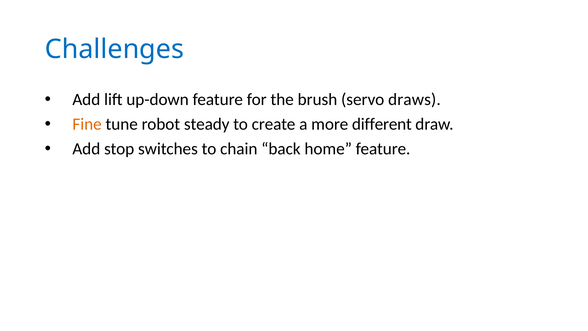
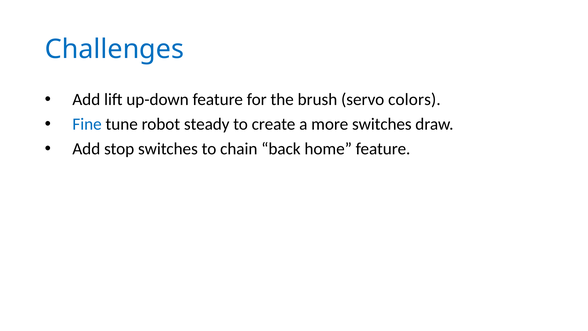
draws: draws -> colors
Fine colour: orange -> blue
more different: different -> switches
